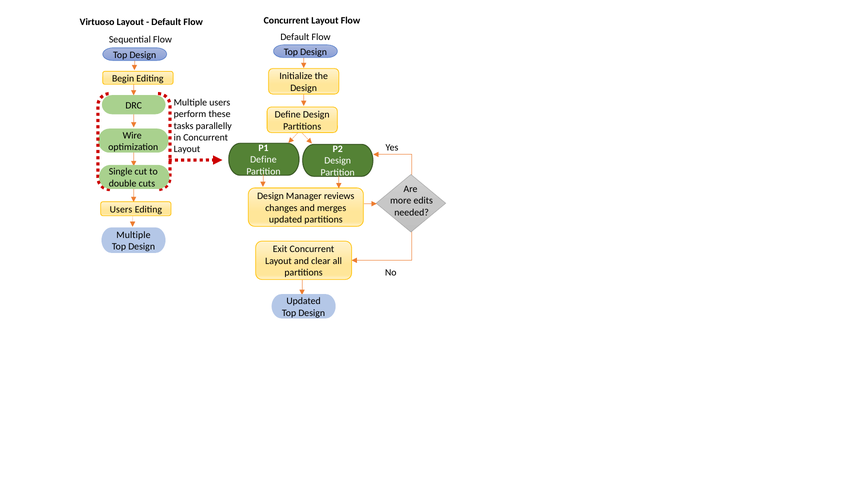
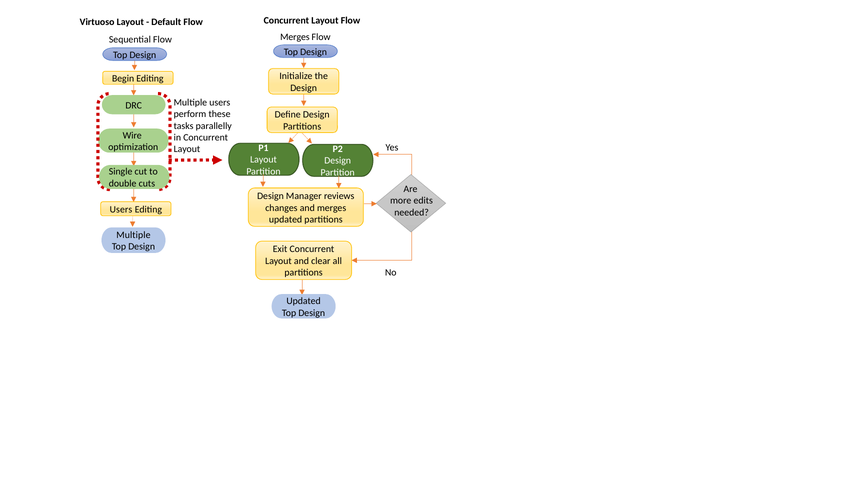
Default at (295, 37): Default -> Merges
Define at (263, 160): Define -> Layout
